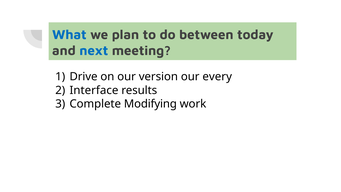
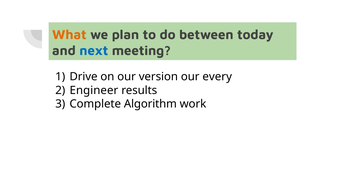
What colour: blue -> orange
Interface: Interface -> Engineer
Modifying: Modifying -> Algorithm
